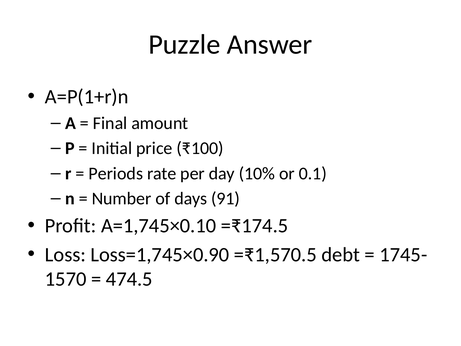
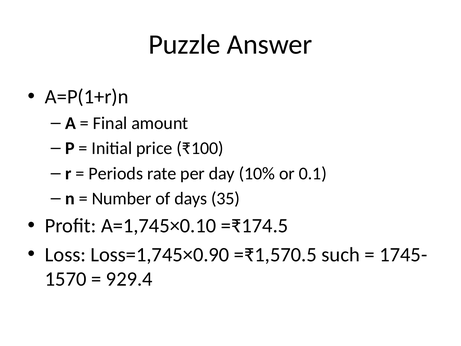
91: 91 -> 35
debt: debt -> such
474.5: 474.5 -> 929.4
